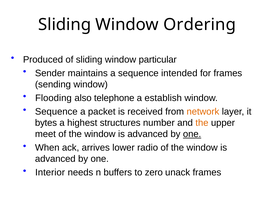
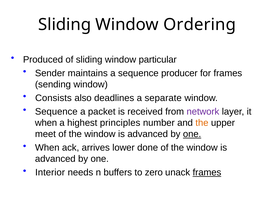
intended: intended -> producer
Flooding: Flooding -> Consists
telephone: telephone -> deadlines
establish: establish -> separate
network colour: orange -> purple
bytes at (46, 123): bytes -> when
structures: structures -> principles
radio: radio -> done
frames at (207, 172) underline: none -> present
